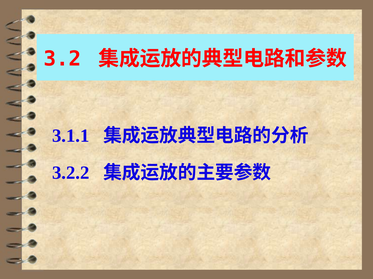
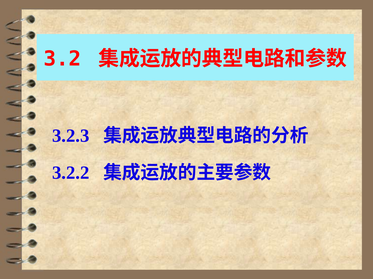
3.1.1: 3.1.1 -> 3.2.3
